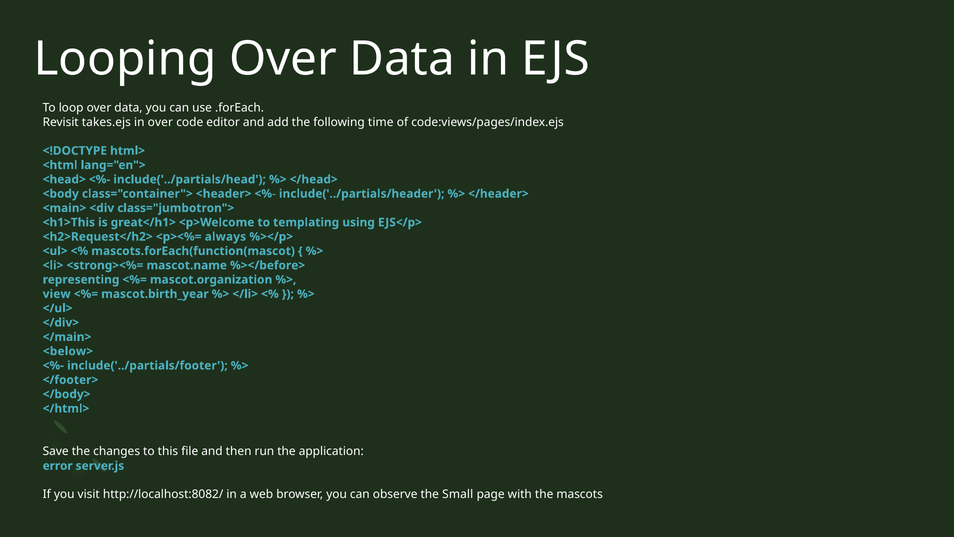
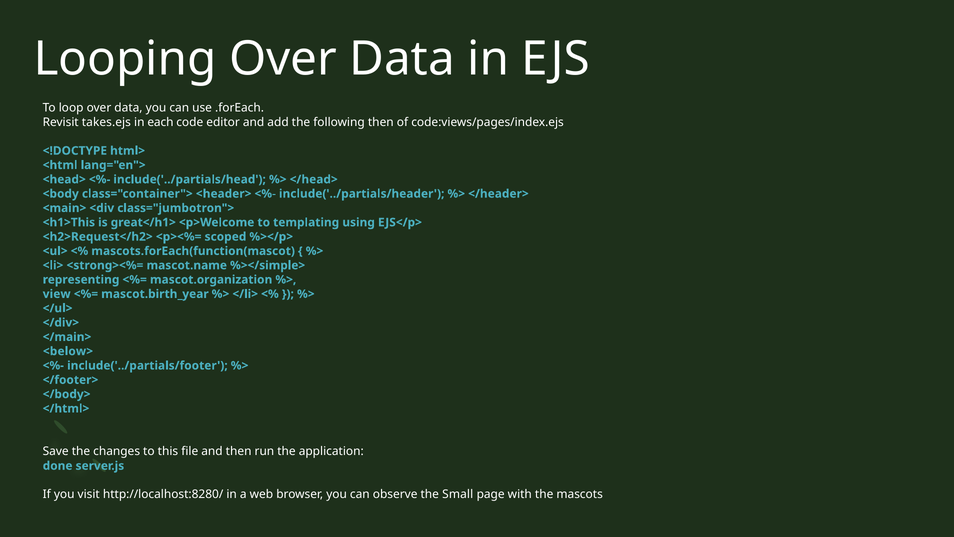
in over: over -> each
following time: time -> then
always: always -> scoped
%></before>: %></before> -> %></simple>
error: error -> done
http://localhost:8082/: http://localhost:8082/ -> http://localhost:8280/
